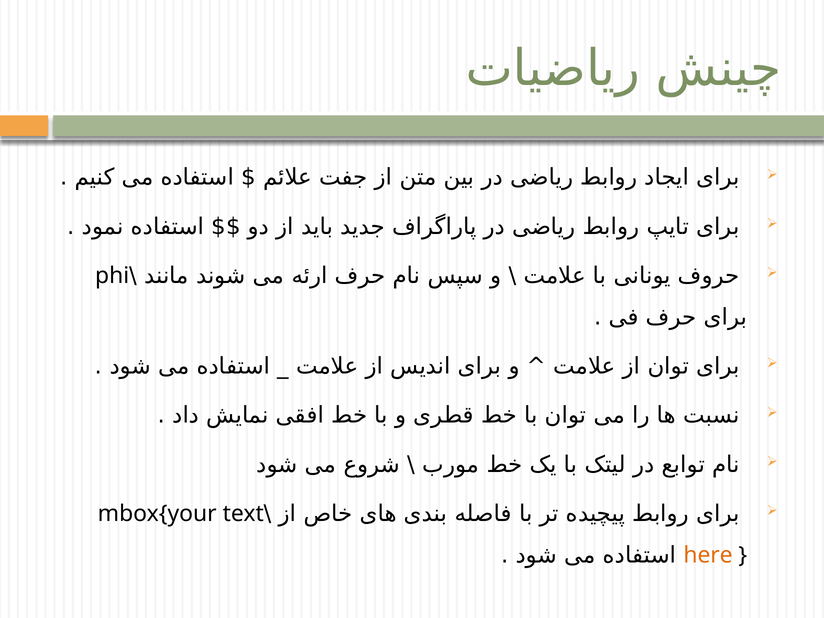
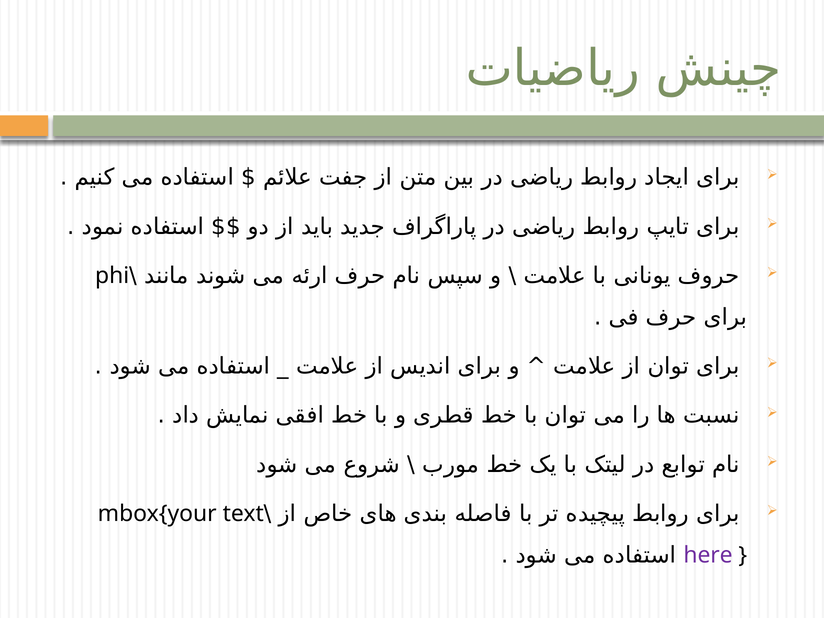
here colour: orange -> purple
